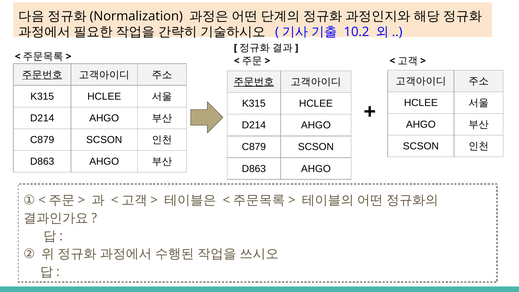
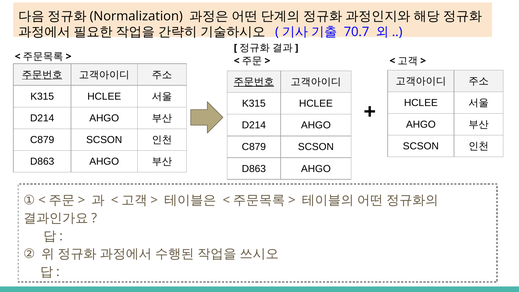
10.2: 10.2 -> 70.7
